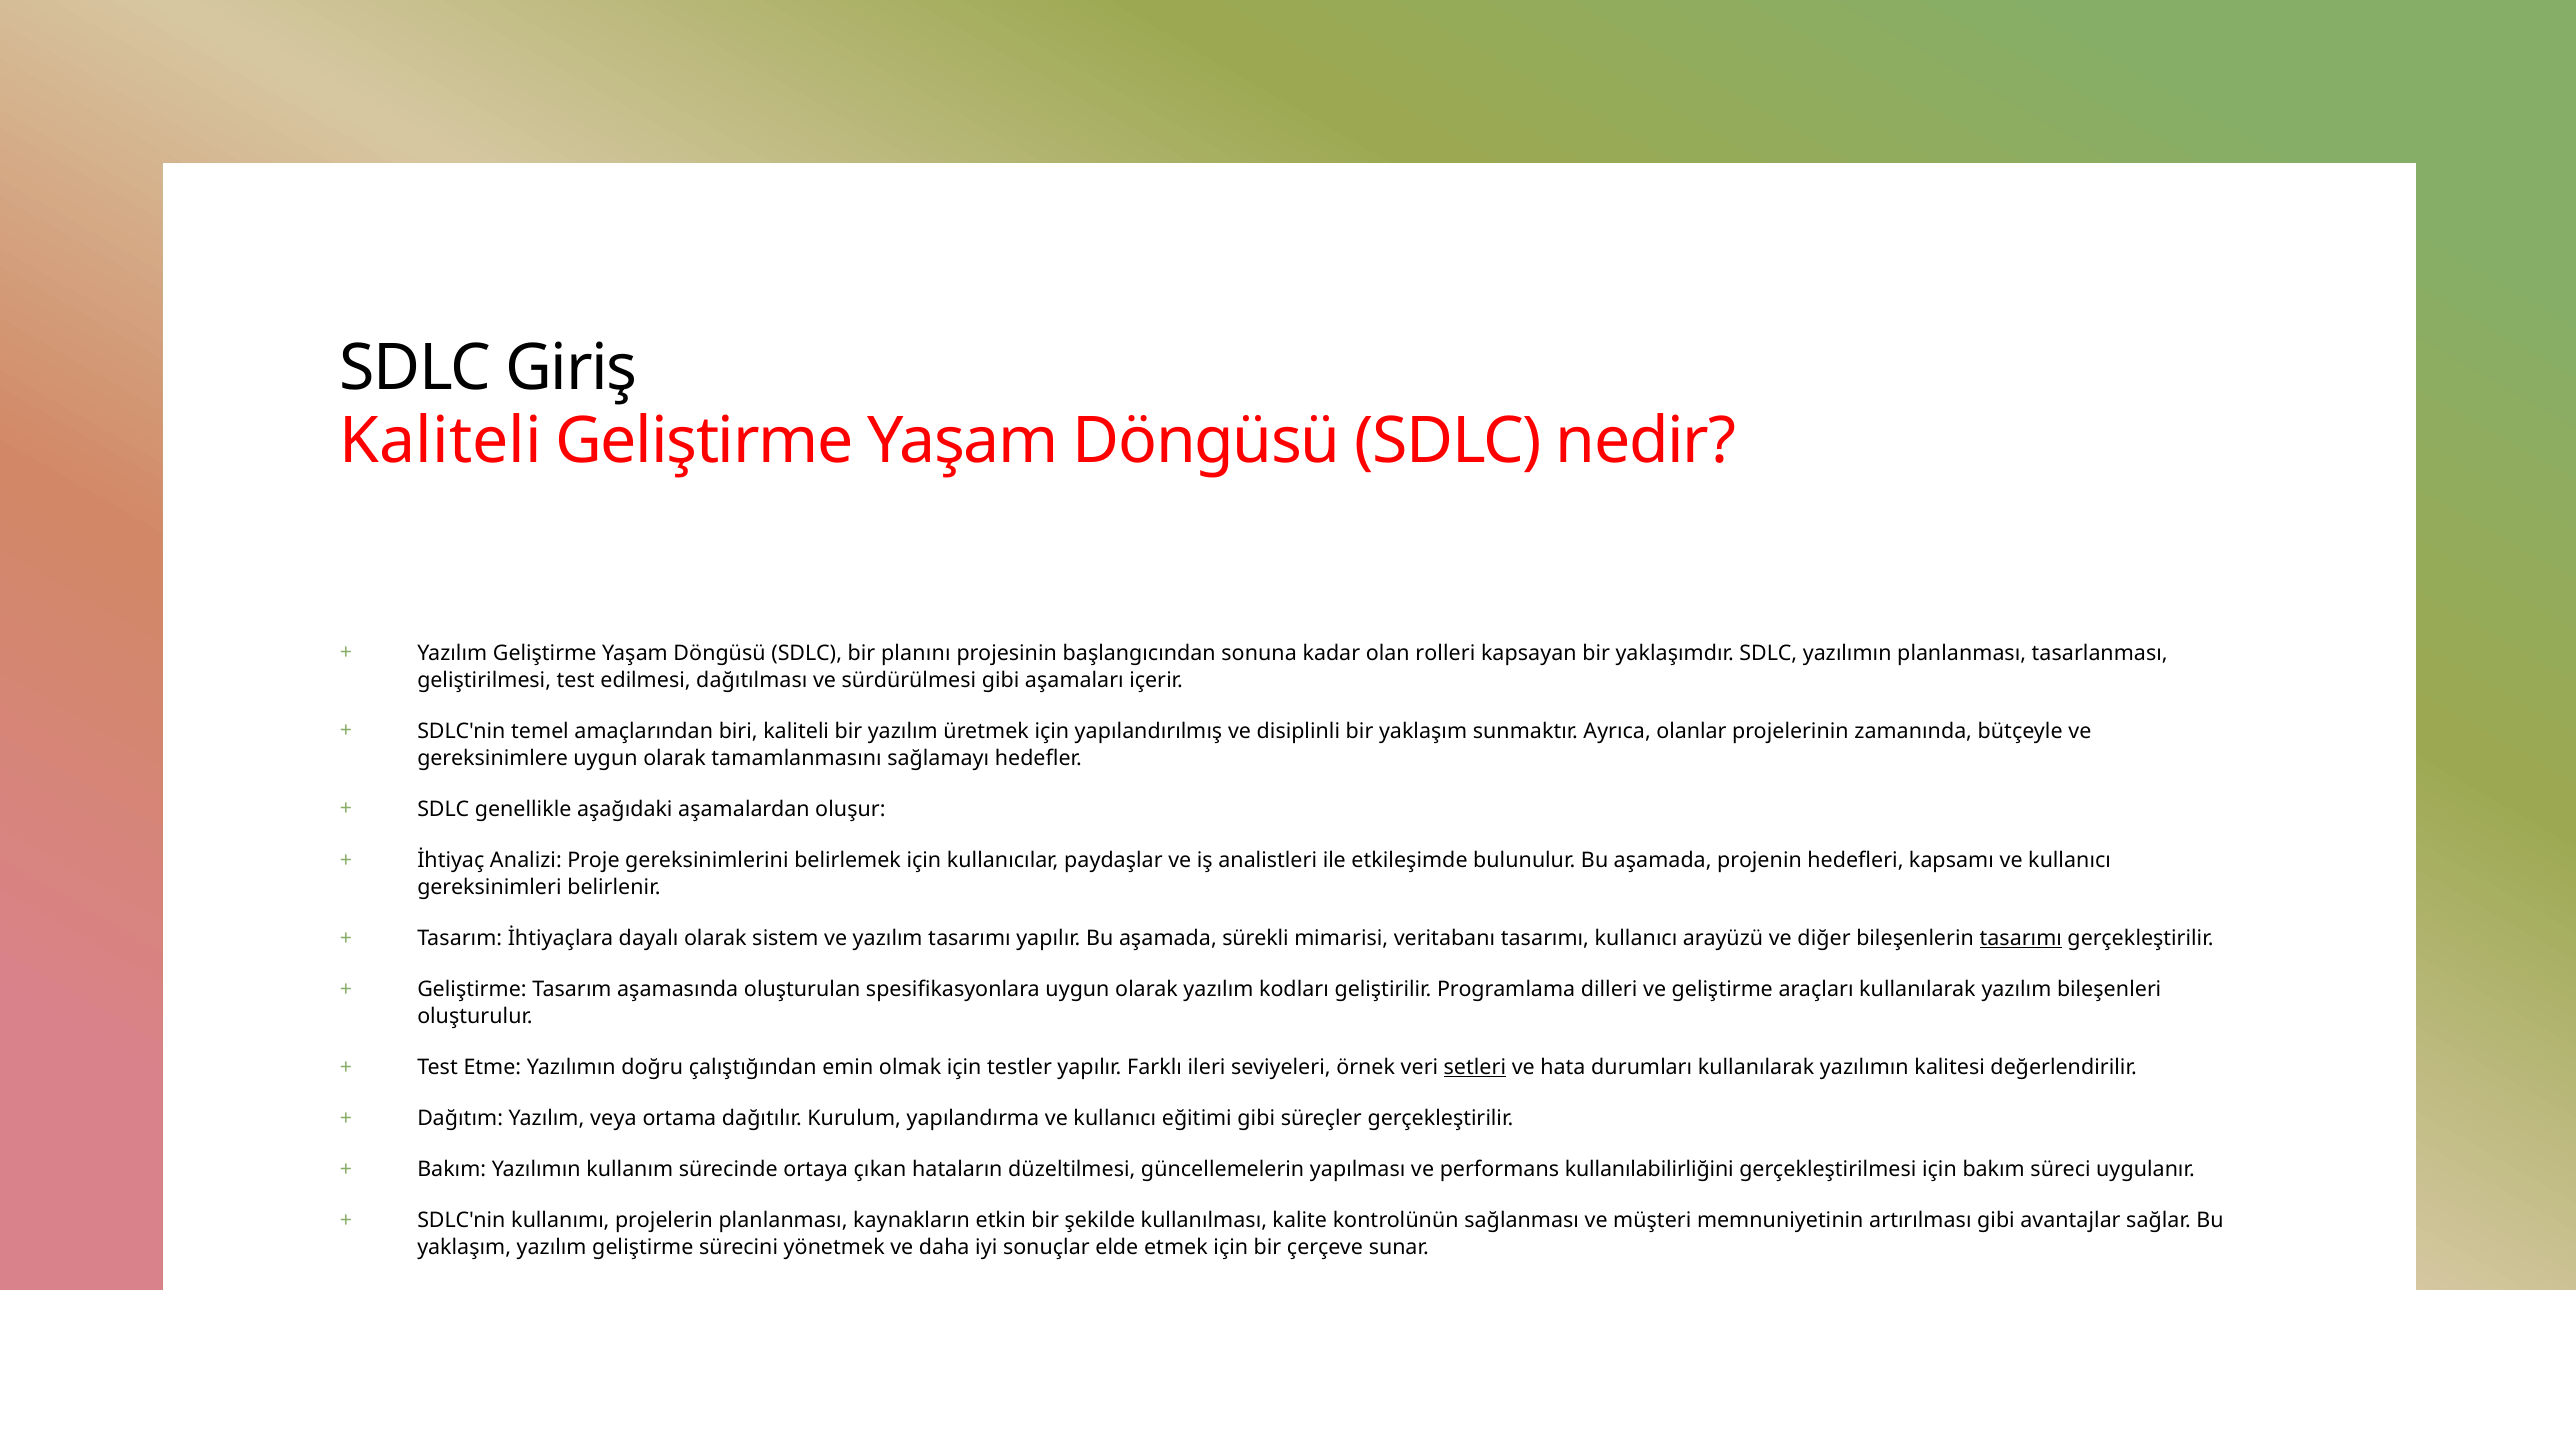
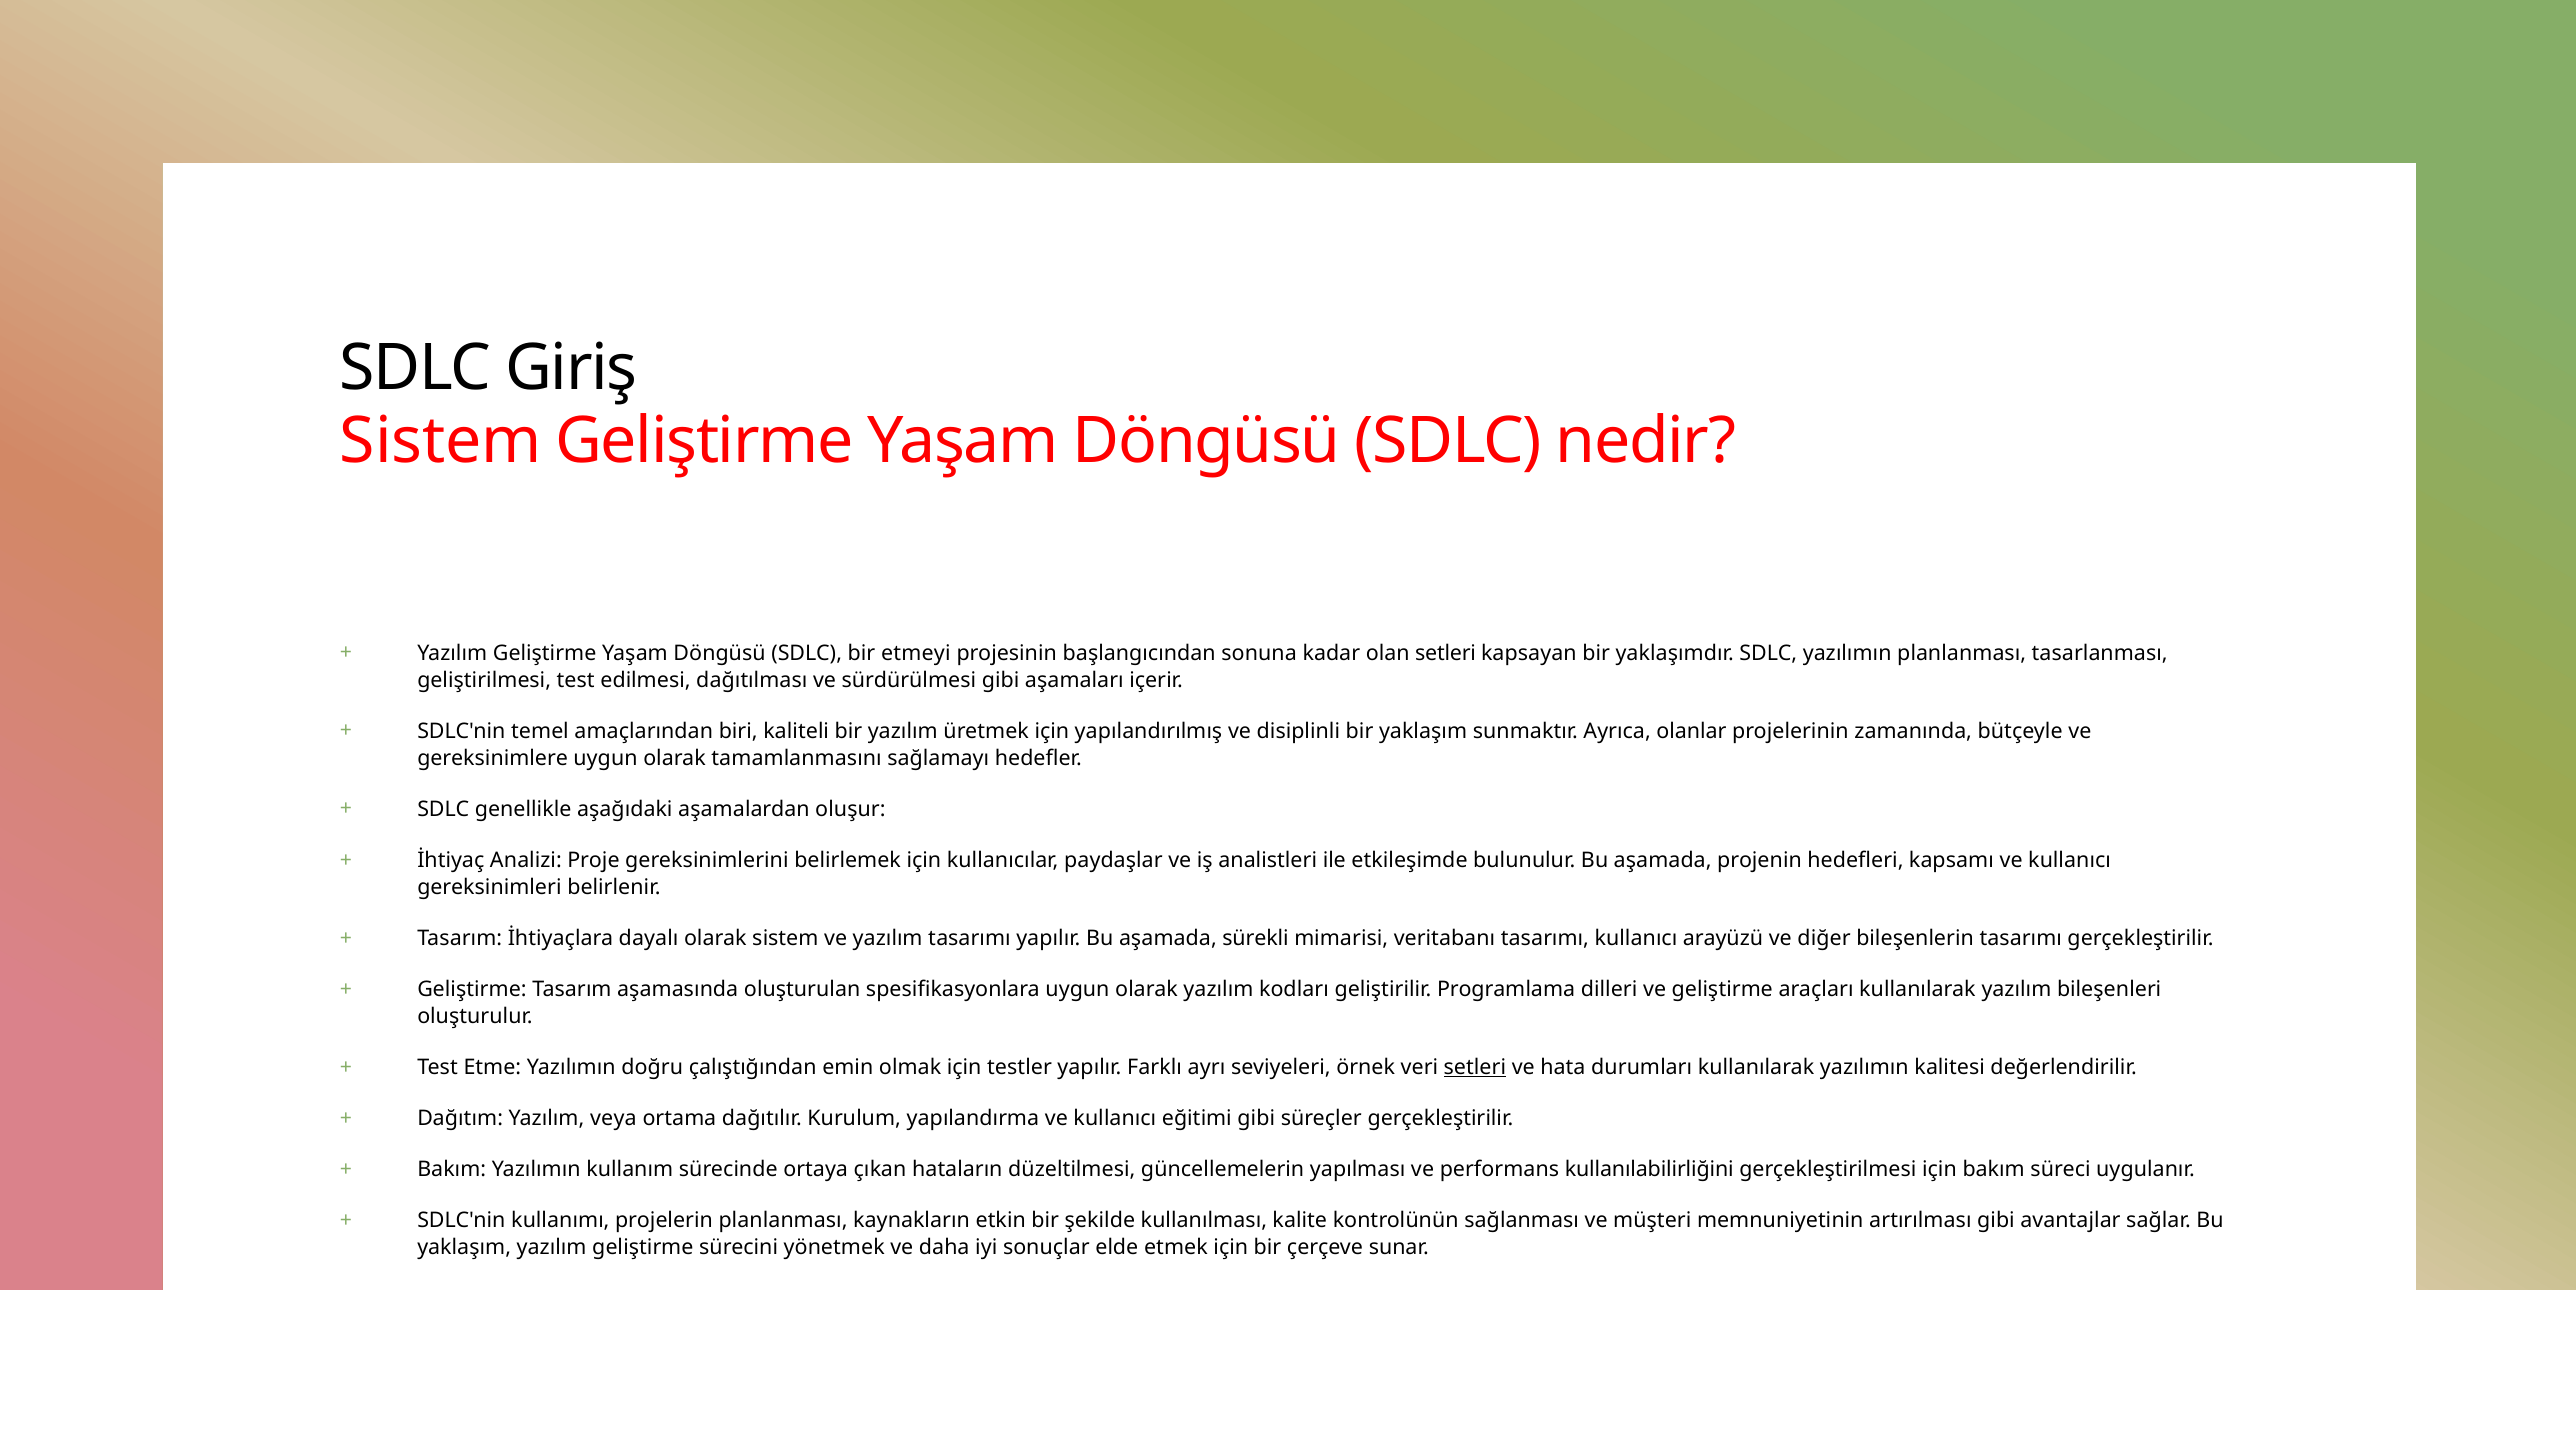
Kaliteli at (441, 441): Kaliteli -> Sistem
planını: planını -> etmeyi
olan rolleri: rolleri -> setleri
tasarımı at (2021, 938) underline: present -> none
ileri: ileri -> ayrı
